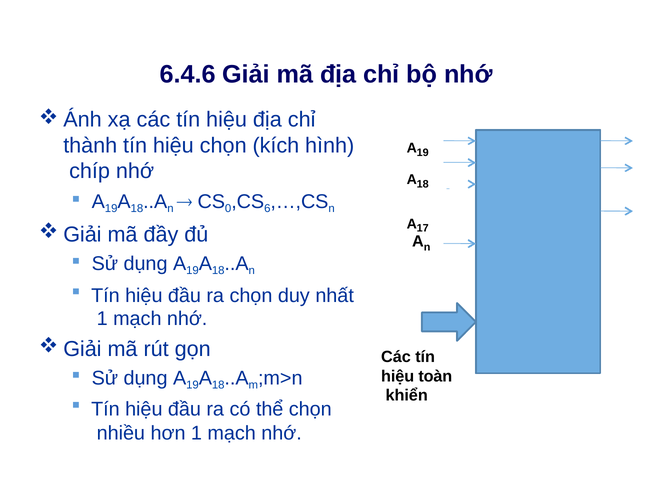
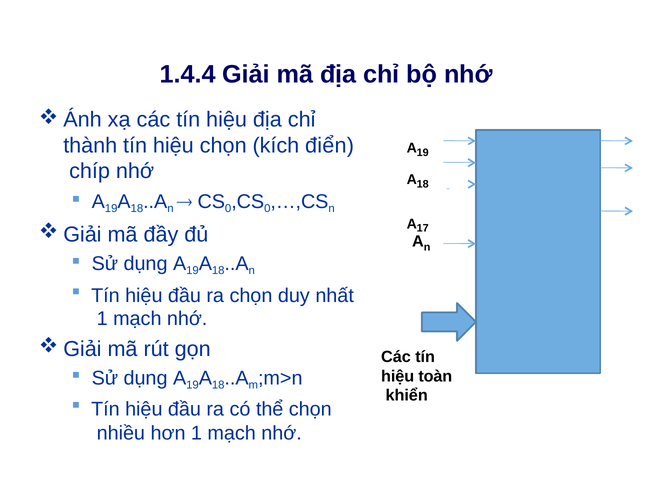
6.4.6: 6.4.6 -> 1.4.4
hình: hình -> điển
6 at (267, 209): 6 -> 0
